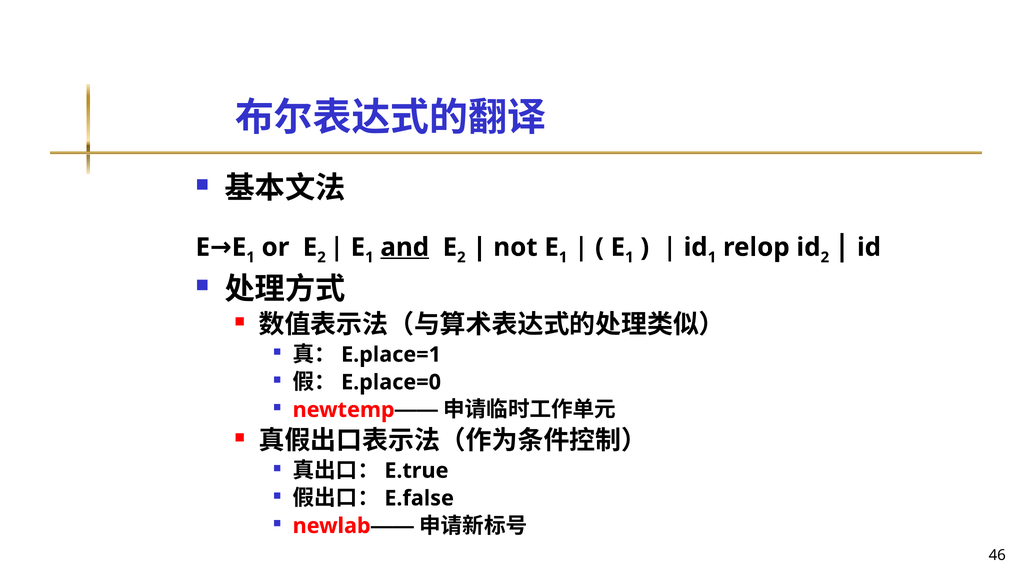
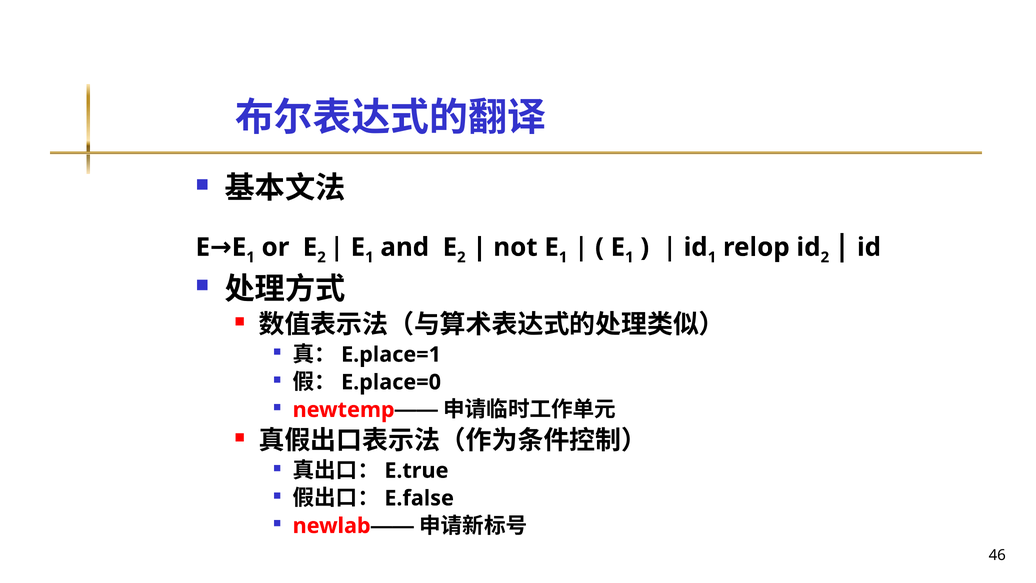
and underline: present -> none
